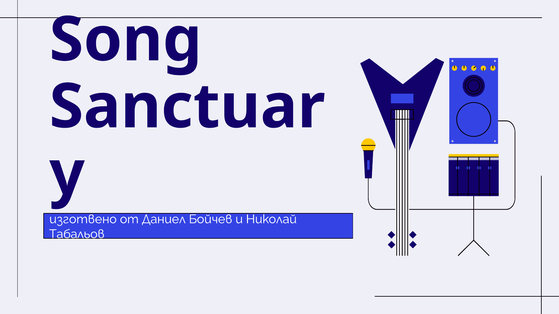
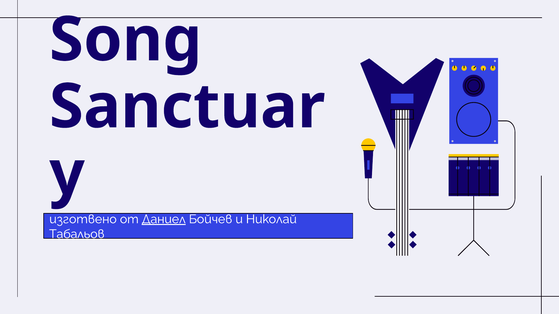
Даниел underline: none -> present
